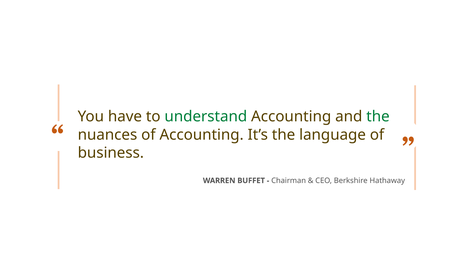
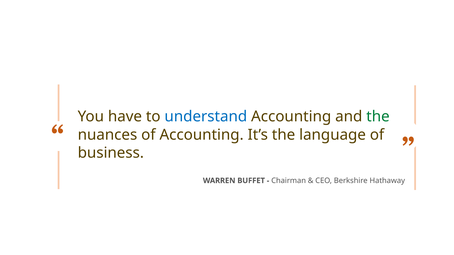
understand colour: green -> blue
